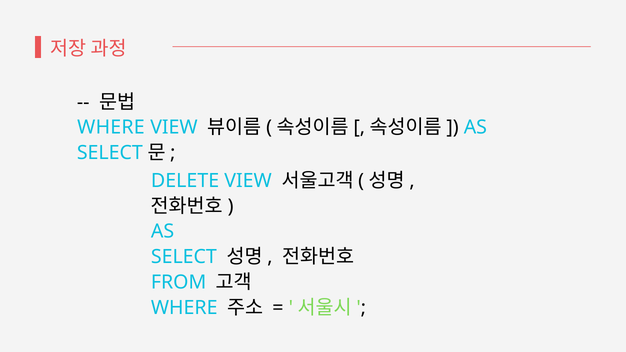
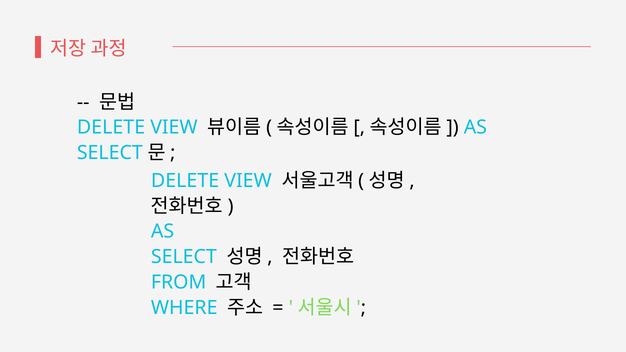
WHERE at (111, 128): WHERE -> DELETE
